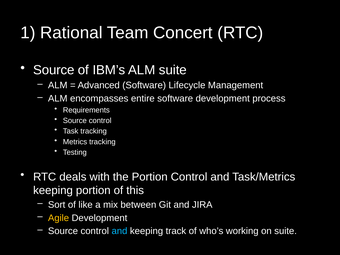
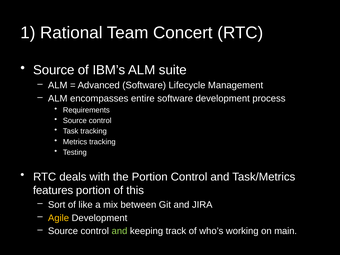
keeping at (53, 190): keeping -> features
and at (119, 231) colour: light blue -> light green
on suite: suite -> main
